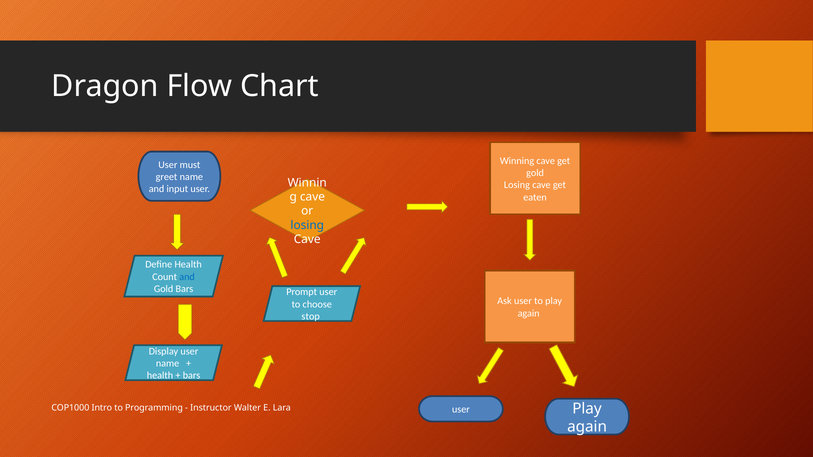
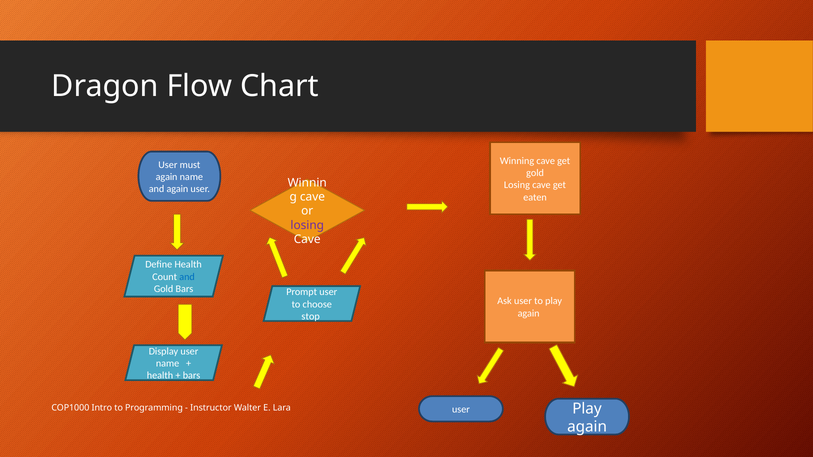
greet at (167, 177): greet -> again
and input: input -> again
losing at (307, 225) colour: blue -> purple
